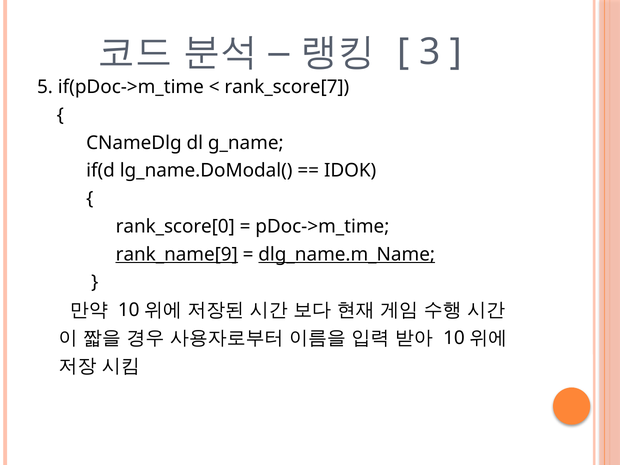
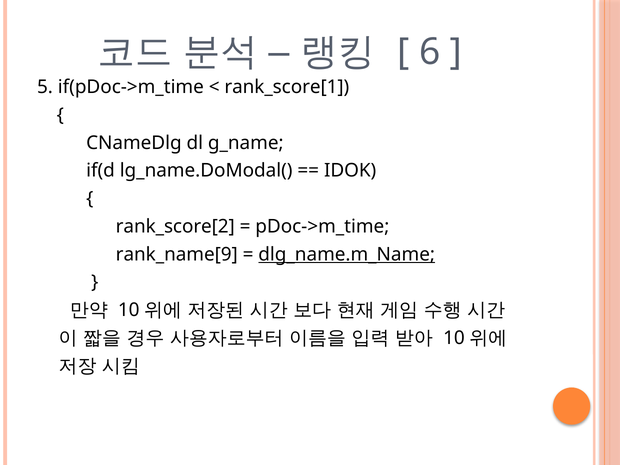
3: 3 -> 6
rank_score[7: rank_score[7 -> rank_score[1
rank_score[0: rank_score[0 -> rank_score[2
rank_name[9 underline: present -> none
